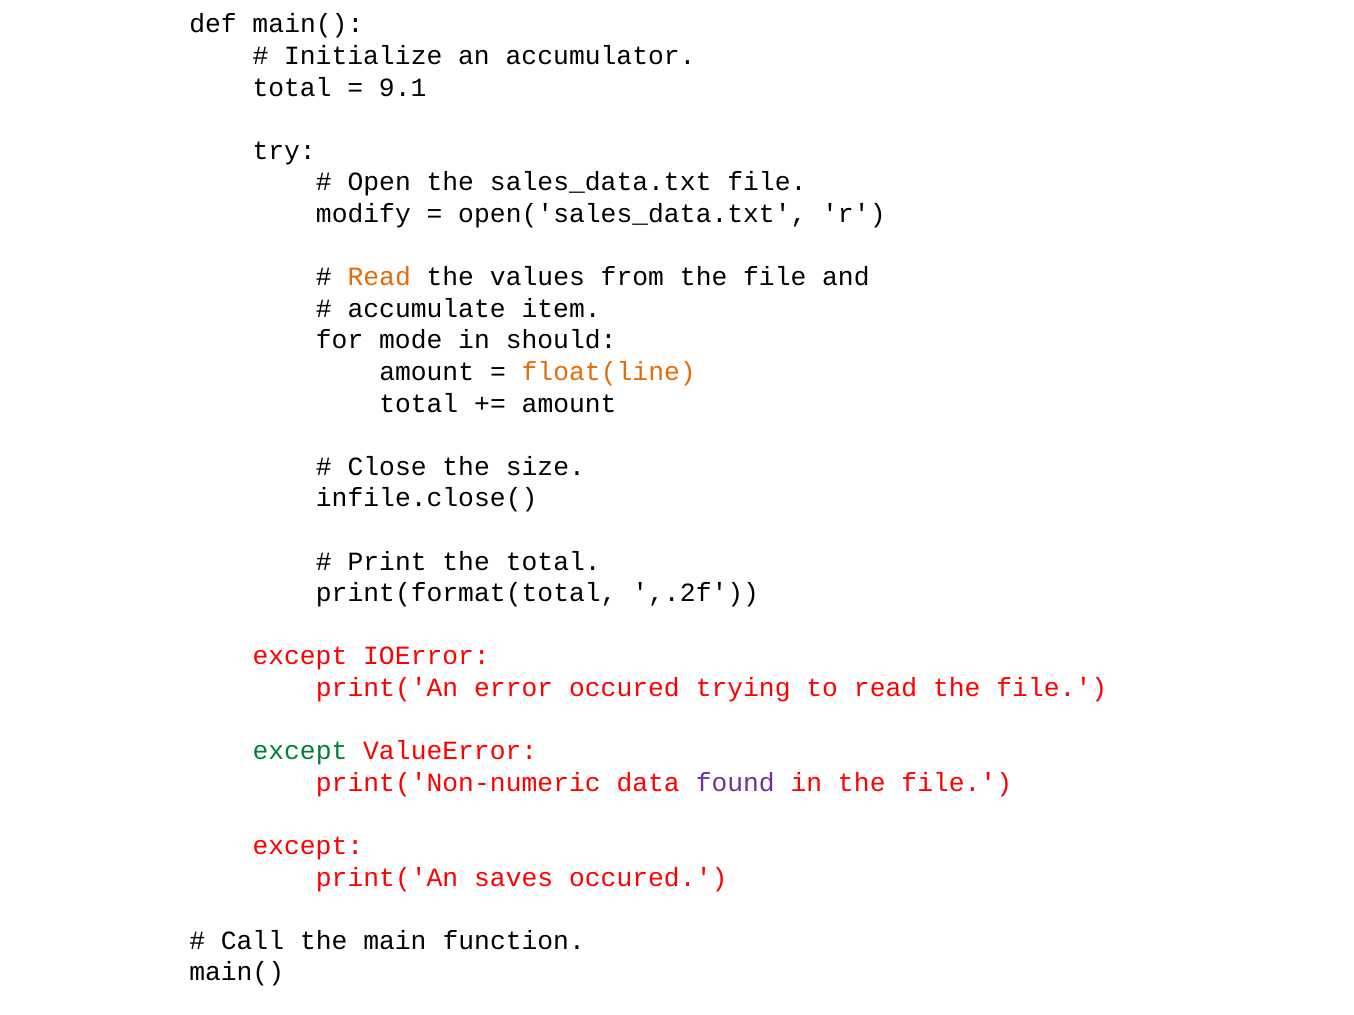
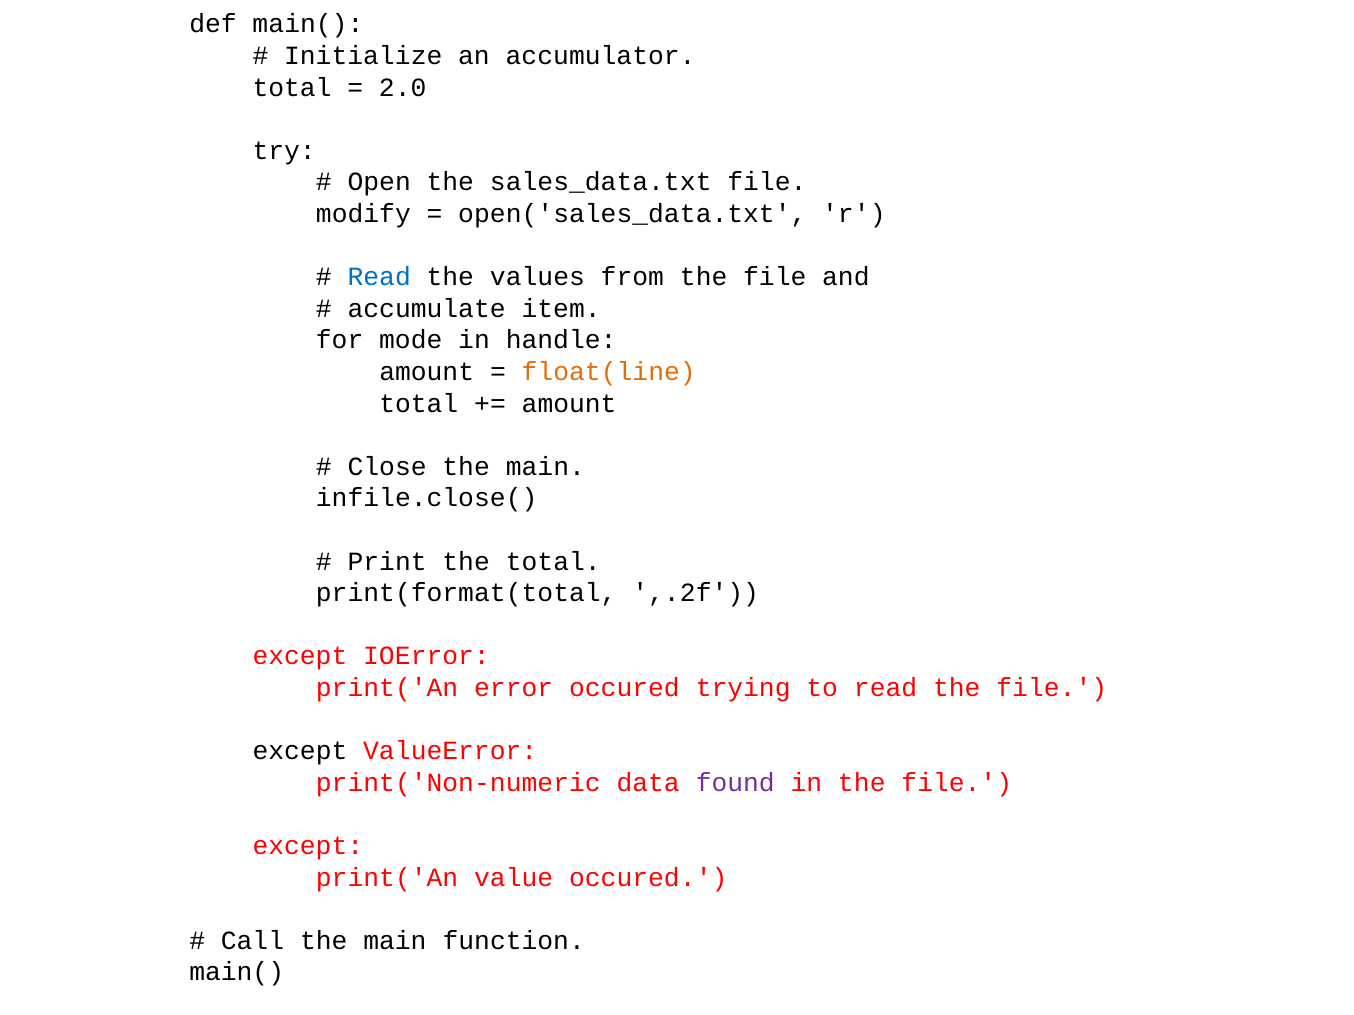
9.1: 9.1 -> 2.0
Read at (379, 277) colour: orange -> blue
should: should -> handle
Close the size: size -> main
except at (300, 751) colour: green -> black
saves: saves -> value
